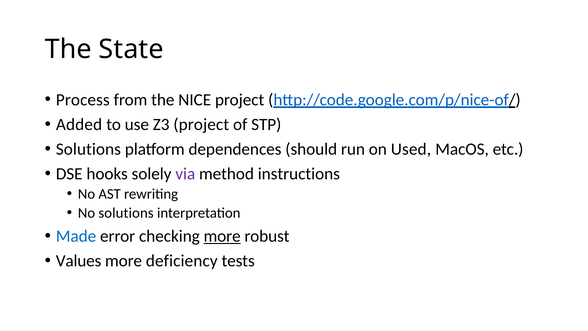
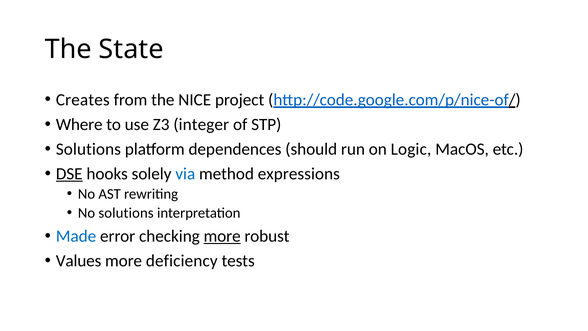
Process: Process -> Creates
Added: Added -> Where
Z3 project: project -> integer
Used: Used -> Logic
DSE underline: none -> present
via colour: purple -> blue
instructions: instructions -> expressions
